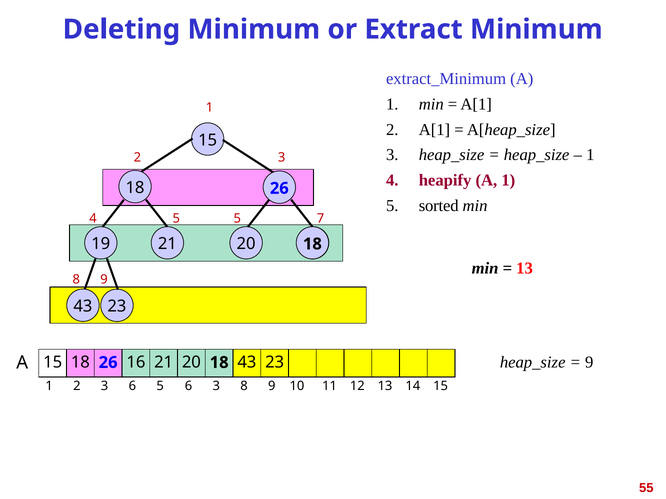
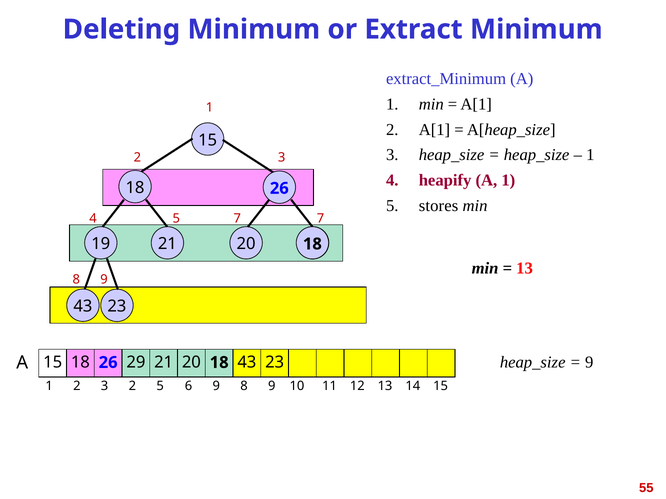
sorted: sorted -> stores
5 5: 5 -> 7
16: 16 -> 29
3 6: 6 -> 2
6 3: 3 -> 9
